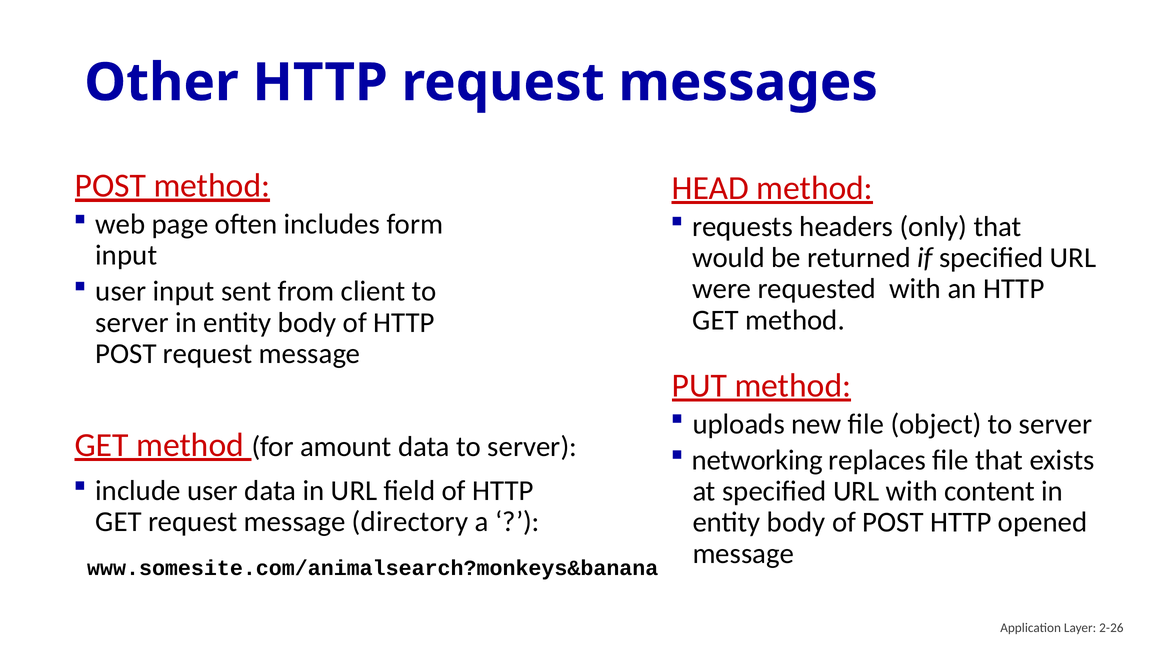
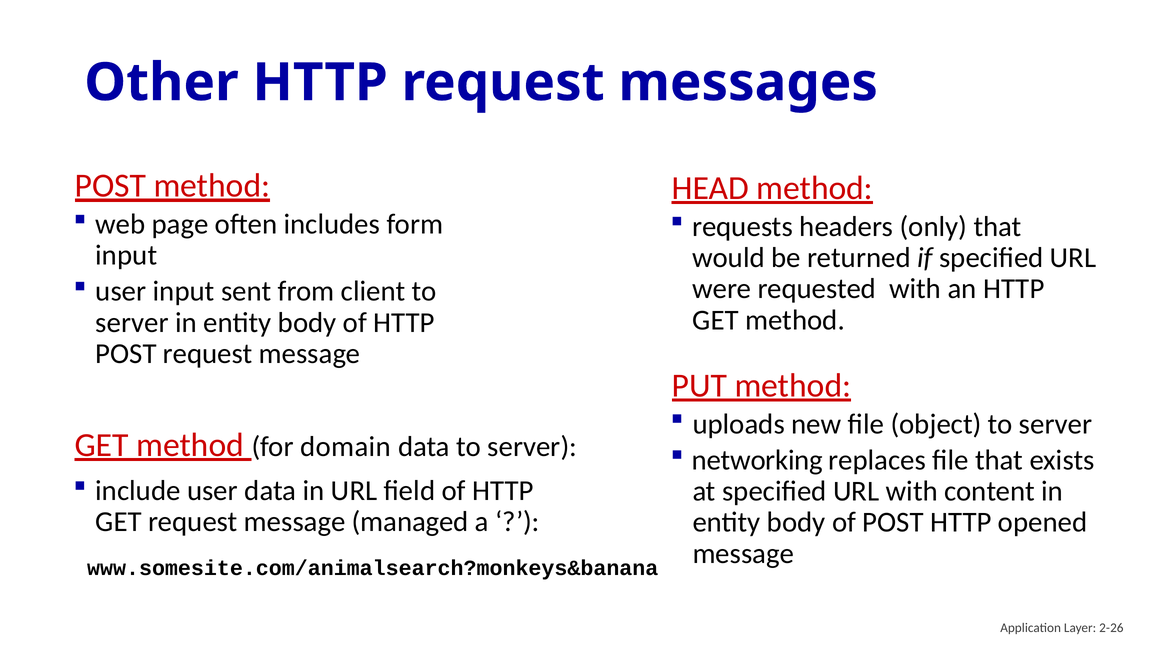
amount: amount -> domain
directory: directory -> managed
